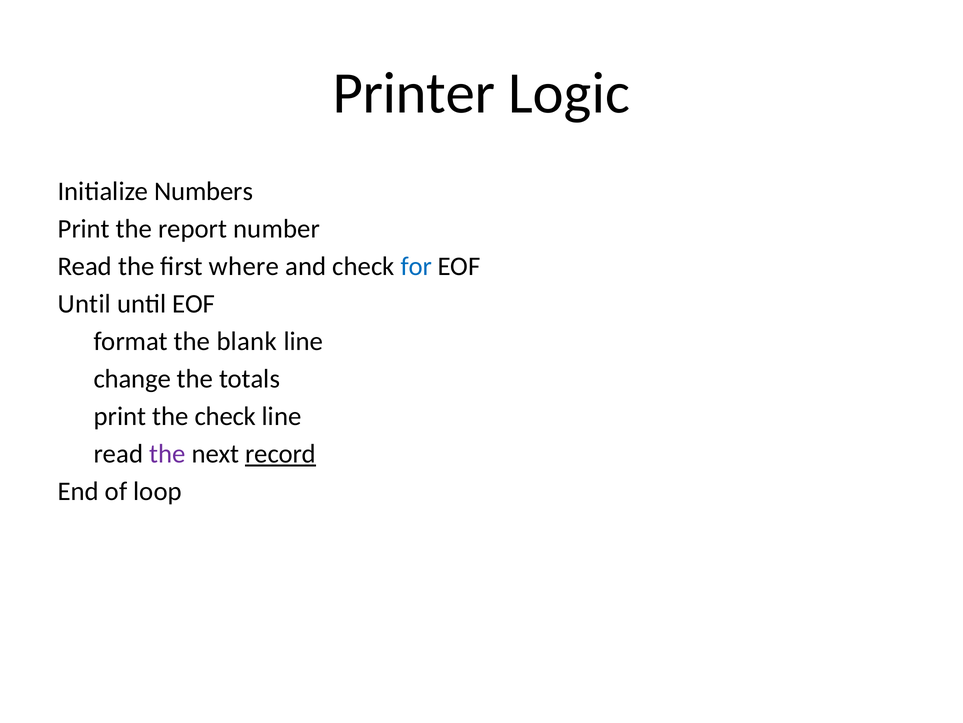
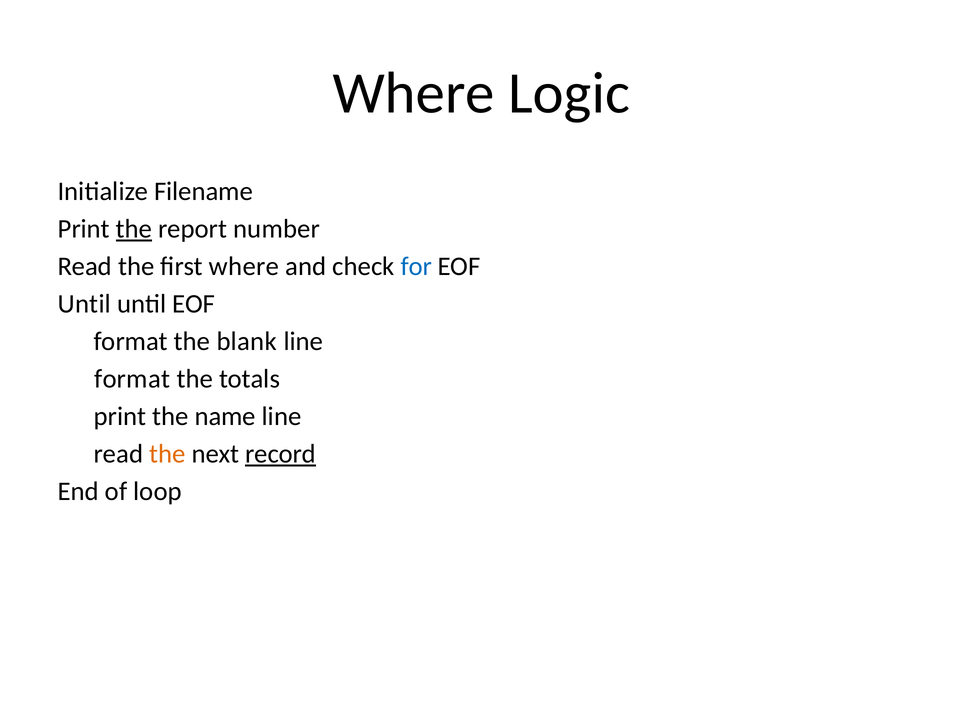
Printer at (414, 93): Printer -> Where
Numbers: Numbers -> Filename
the at (134, 229) underline: none -> present
change at (132, 379): change -> format
the check: check -> name
the at (167, 453) colour: purple -> orange
